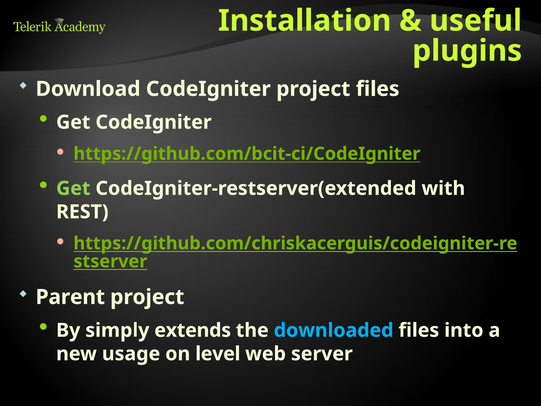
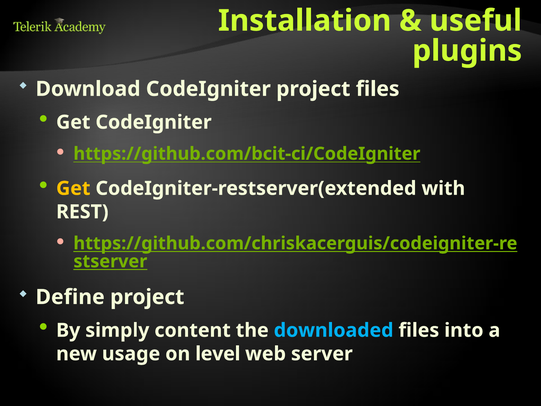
Get at (73, 188) colour: light green -> yellow
Parent: Parent -> Define
extends: extends -> content
